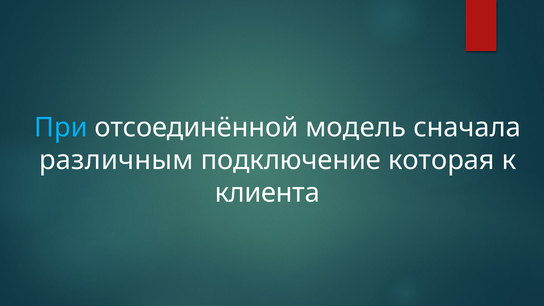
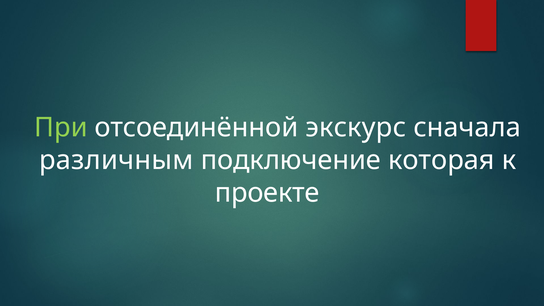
При colour: light blue -> light green
модель: модель -> экскурс
клиента: клиента -> проекте
